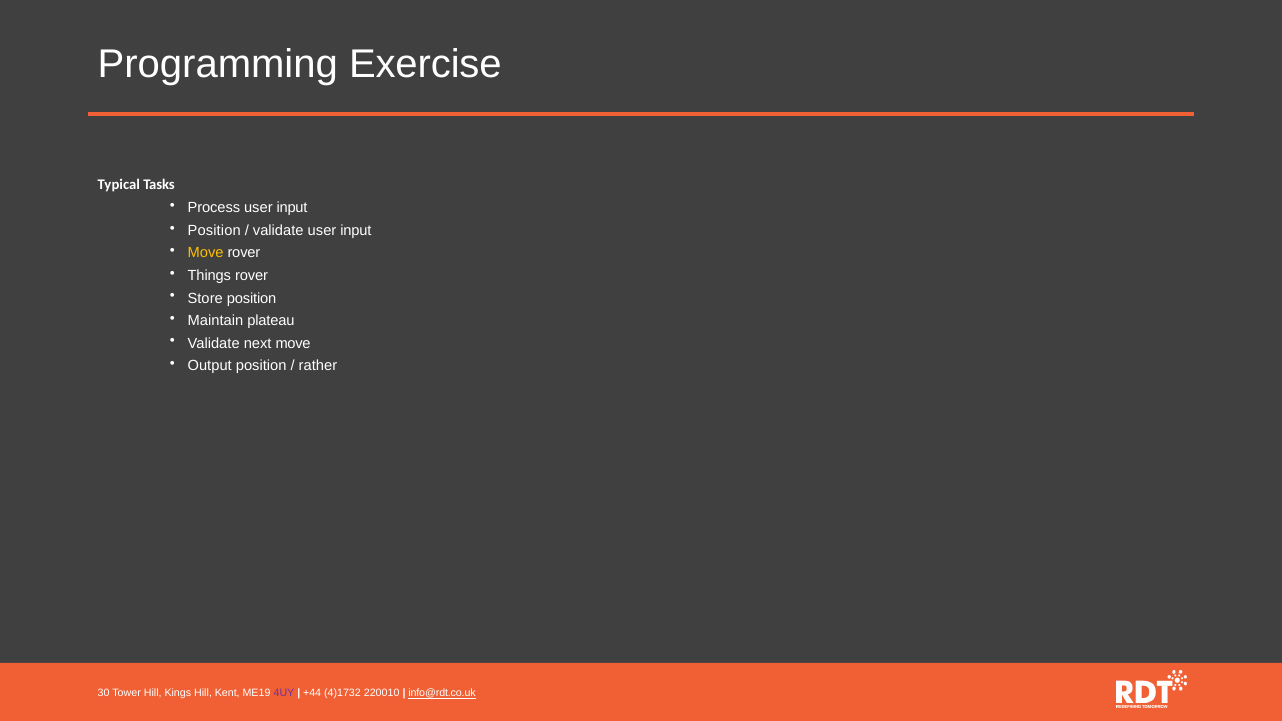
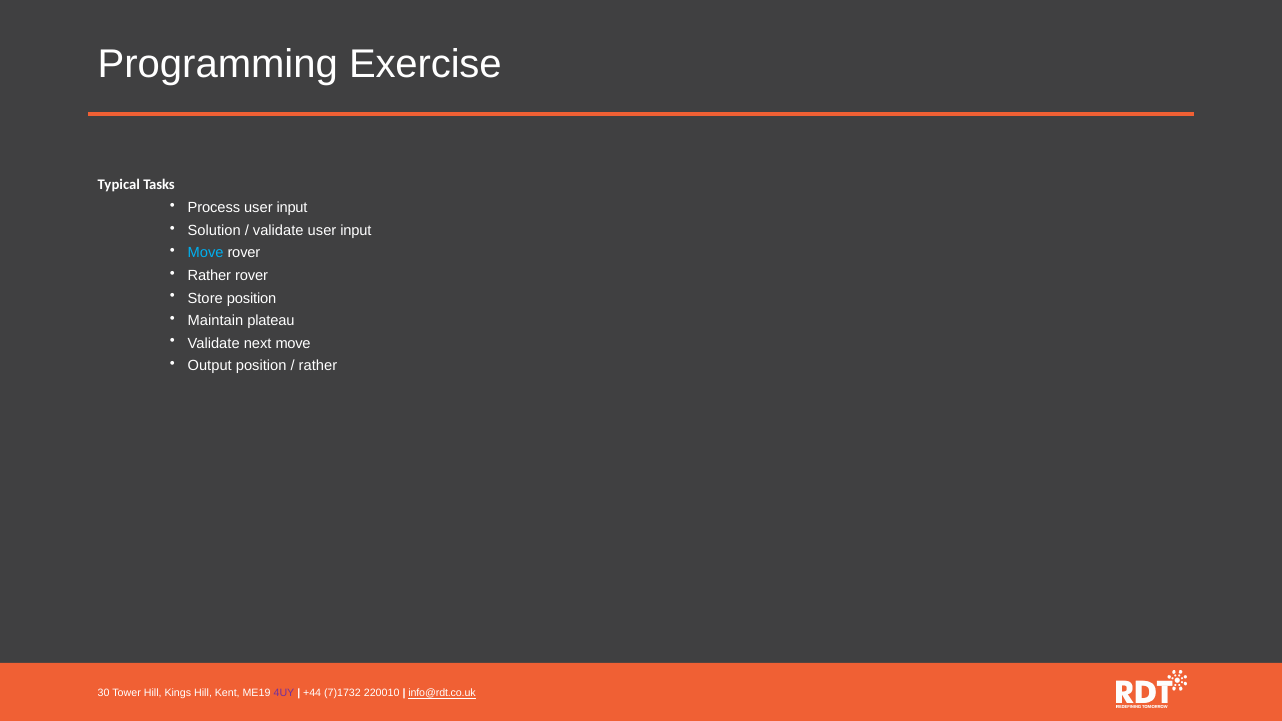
Position at (214, 231): Position -> Solution
Move at (206, 253) colour: yellow -> light blue
Things at (209, 276): Things -> Rather
4)1732: 4)1732 -> 7)1732
